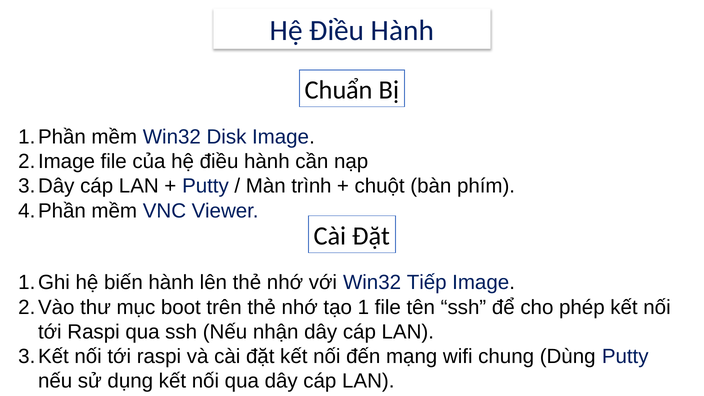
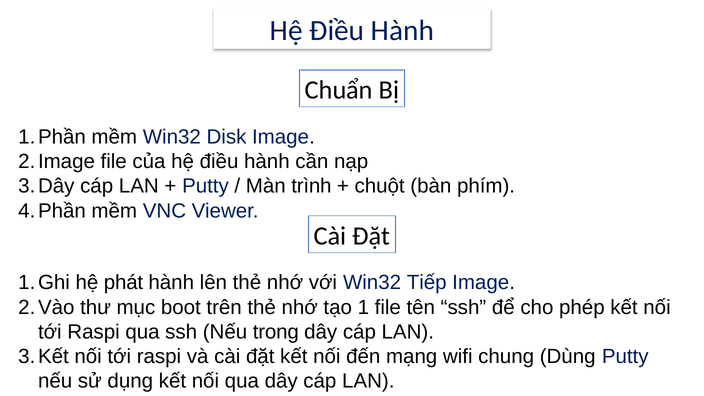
biến: biến -> phát
nhận: nhận -> trong
